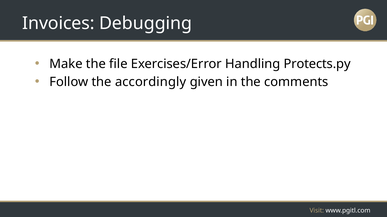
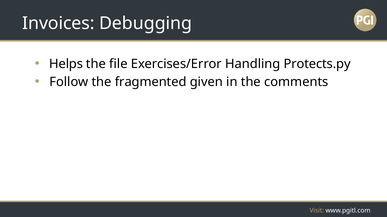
Make: Make -> Helps
accordingly: accordingly -> fragmented
